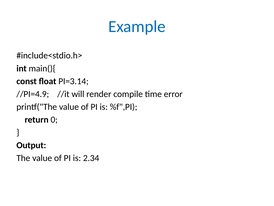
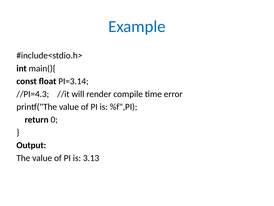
//PI=4.9: //PI=4.9 -> //PI=4.3
2.34: 2.34 -> 3.13
